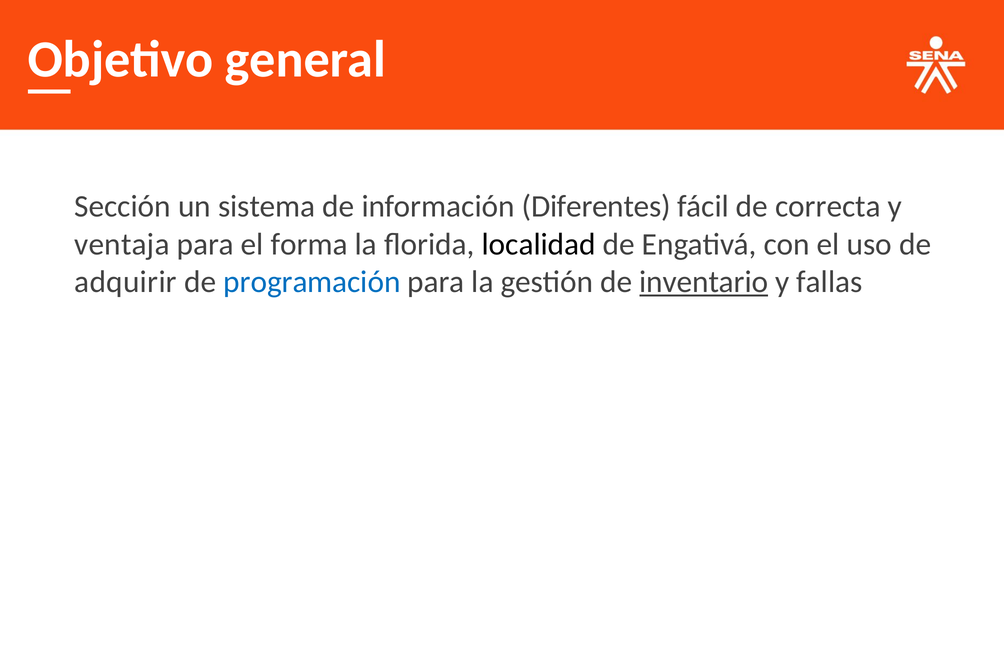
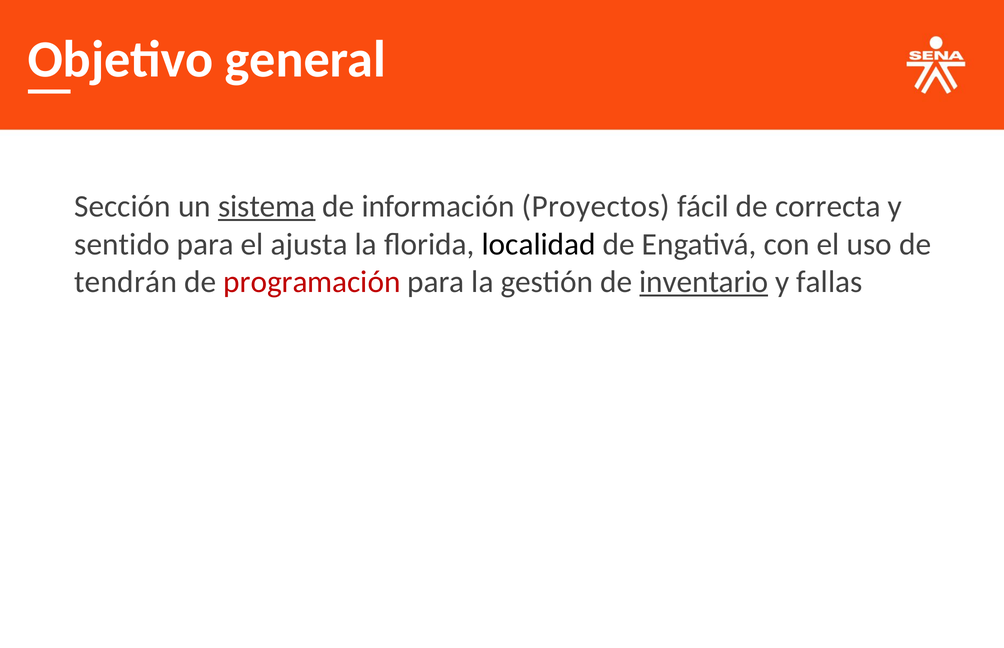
sistema underline: none -> present
Diferentes: Diferentes -> Proyectos
ventaja: ventaja -> sentido
forma: forma -> ajusta
adquirir: adquirir -> tendrán
programación colour: blue -> red
